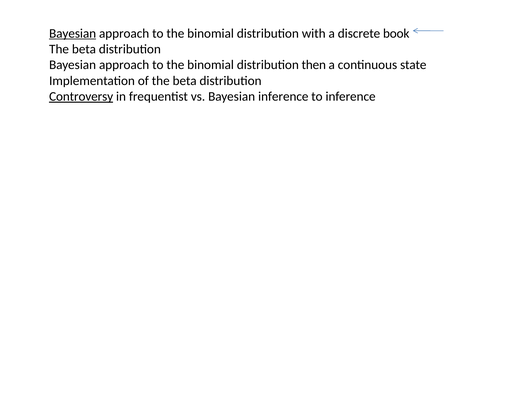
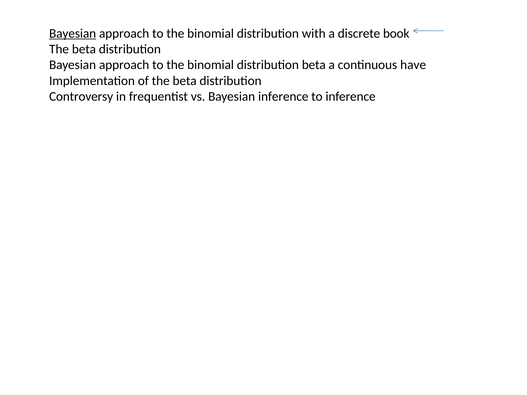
distribution then: then -> beta
state: state -> have
Controversy underline: present -> none
